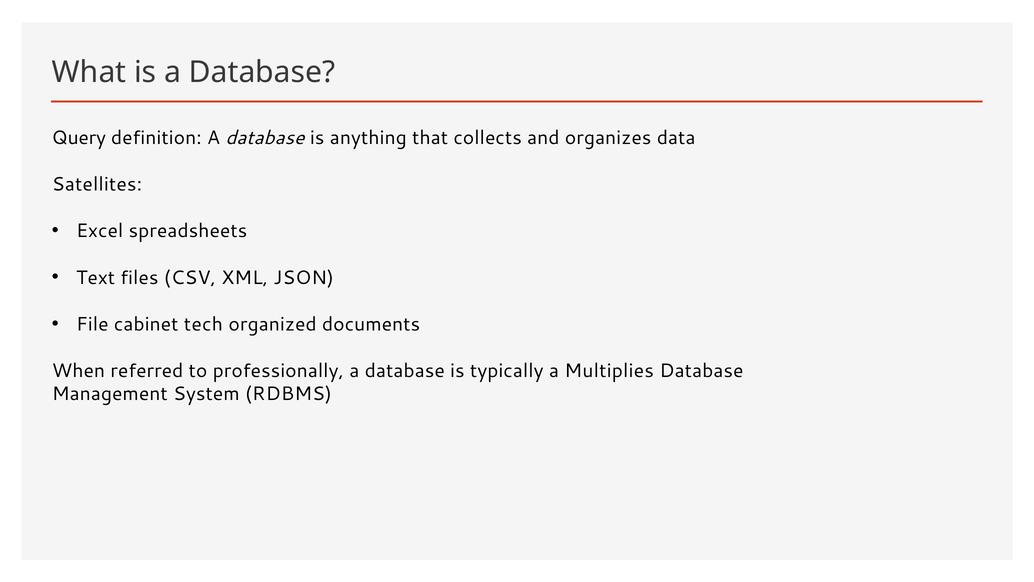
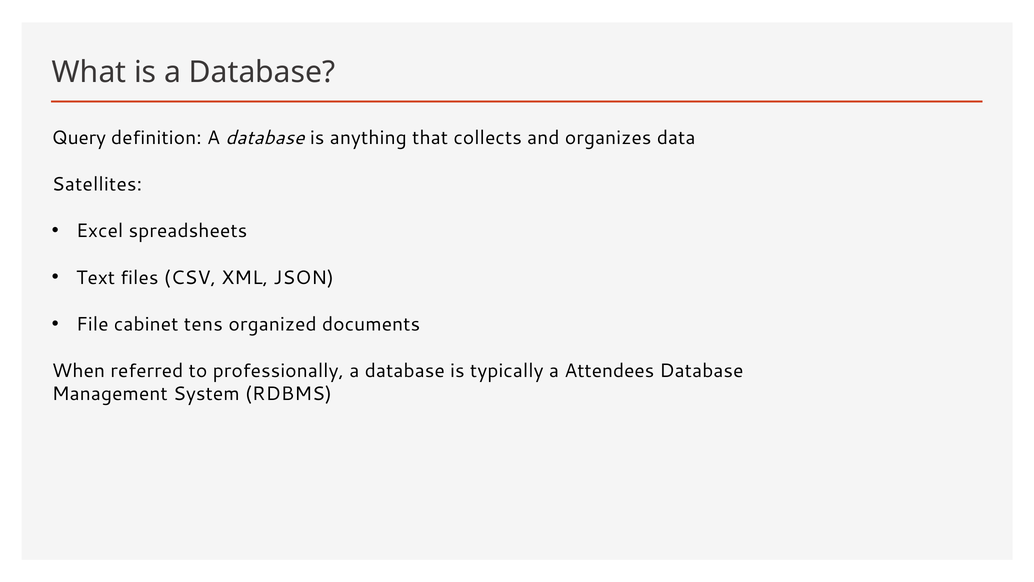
tech: tech -> tens
Multiplies: Multiplies -> Attendees
